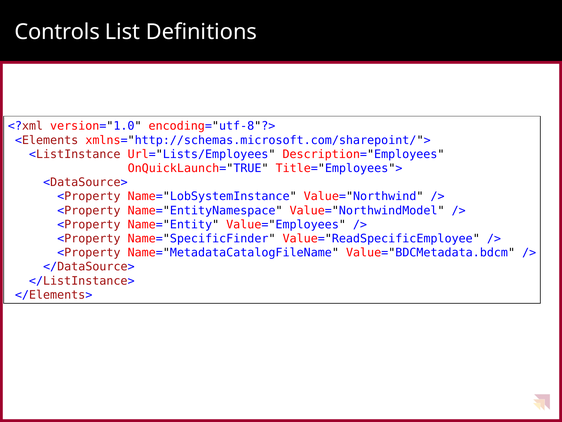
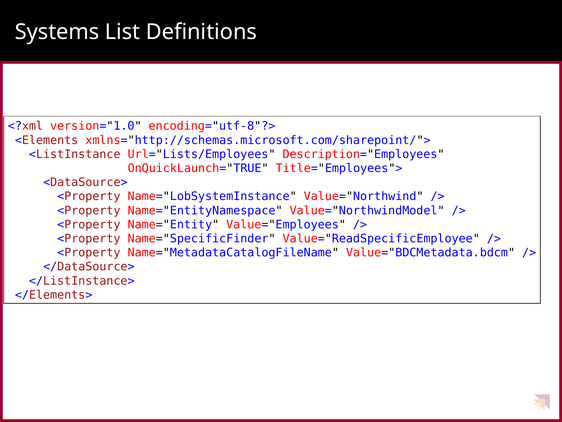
Controls: Controls -> Systems
